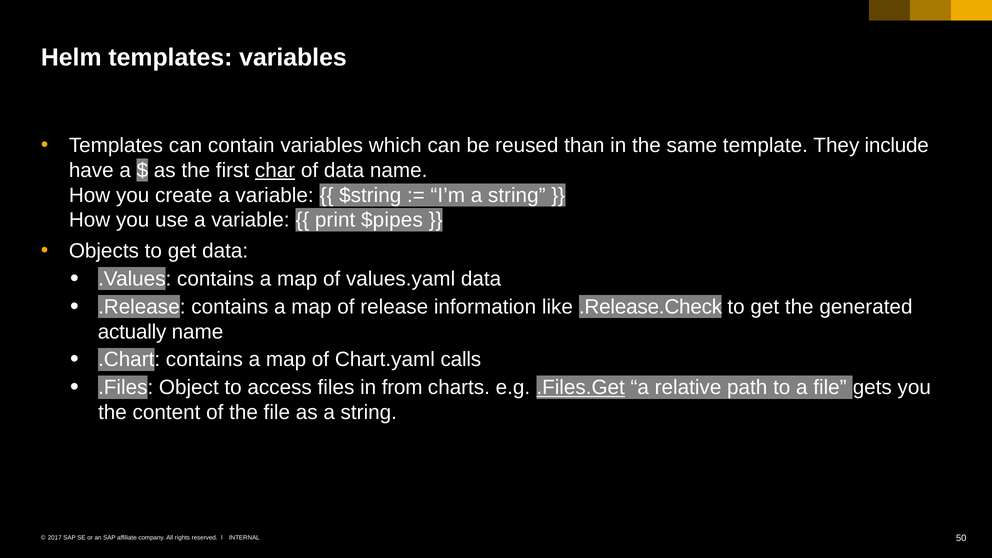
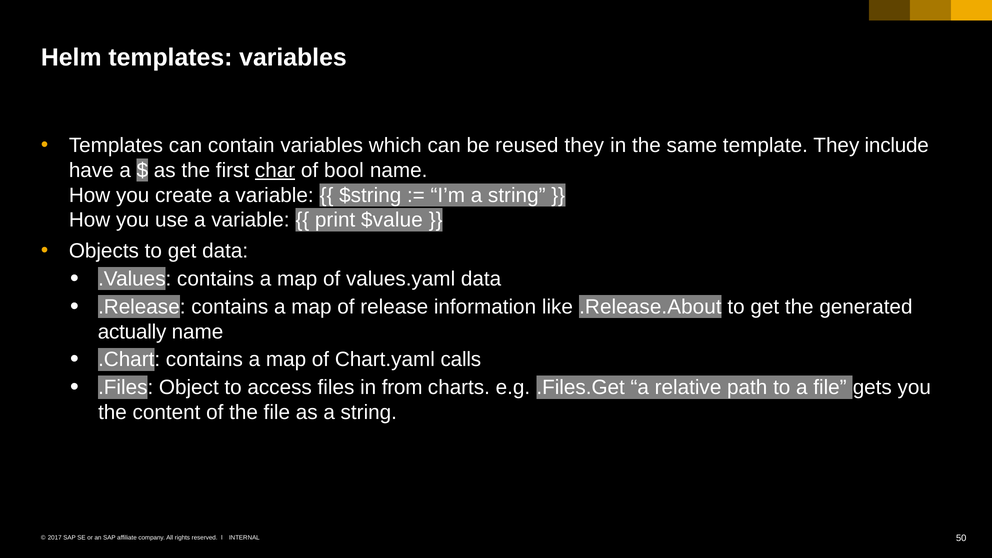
reused than: than -> they
of data: data -> bool
$pipes: $pipes -> $value
.Release.Check: .Release.Check -> .Release.About
.Files.Get underline: present -> none
